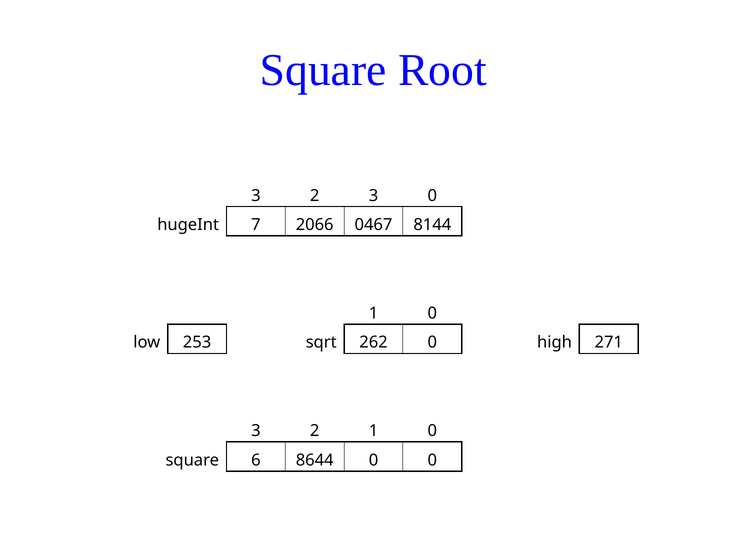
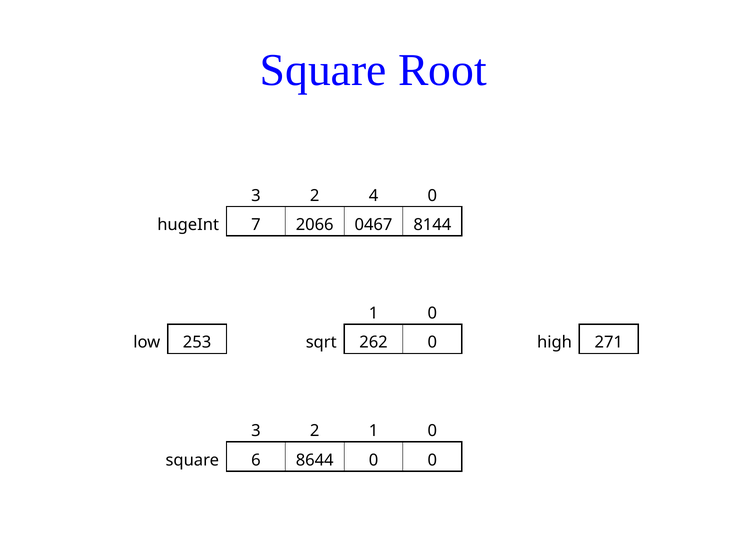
2 3: 3 -> 4
